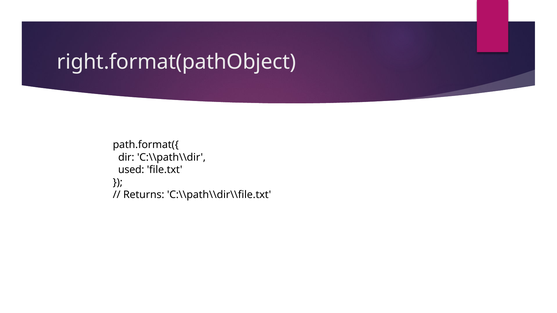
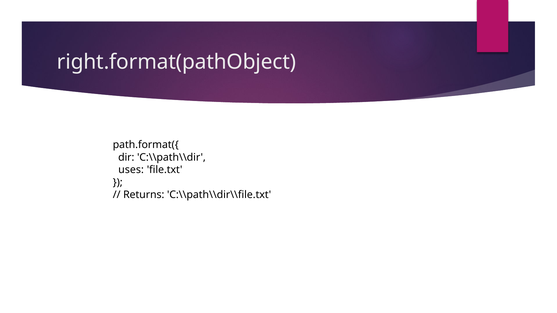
used: used -> uses
